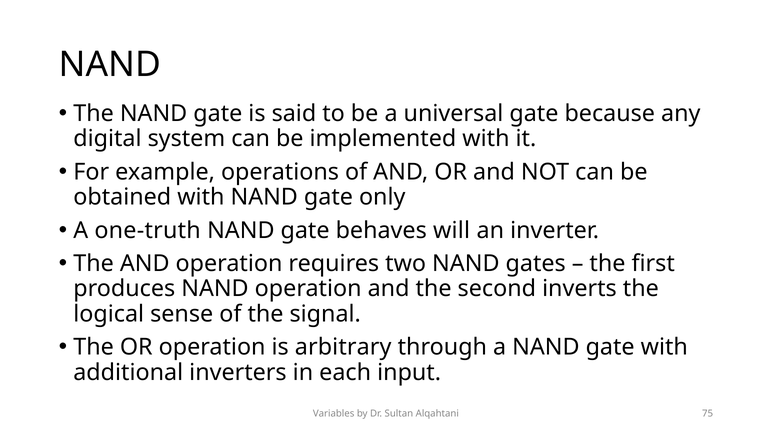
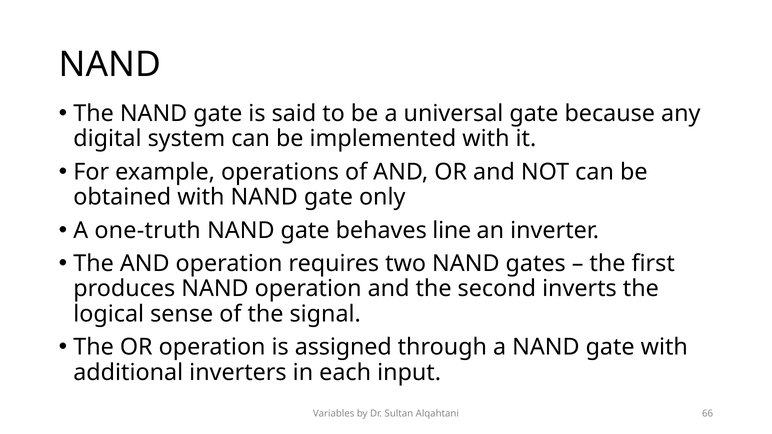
will: will -> line
arbitrary: arbitrary -> assigned
75: 75 -> 66
